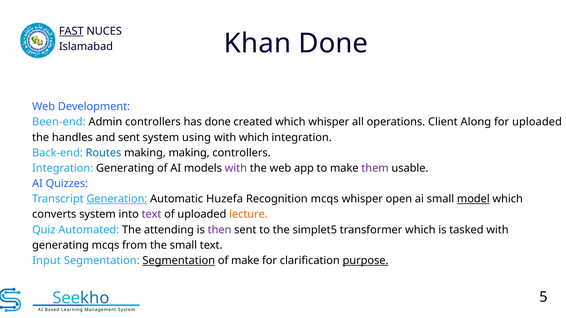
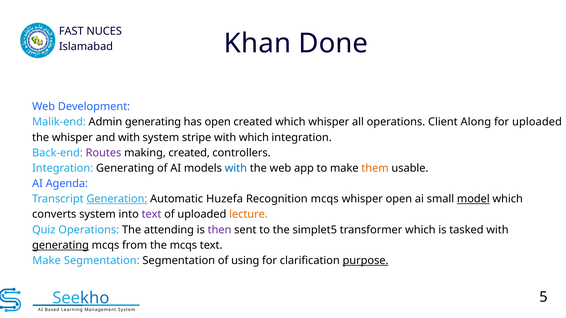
FAST underline: present -> none
Been-end: Been-end -> Malik-end
Admin controllers: controllers -> generating
has done: done -> open
the handles: handles -> whisper
and sent: sent -> with
using: using -> stripe
Routes colour: blue -> purple
making making: making -> created
with at (236, 168) colour: purple -> blue
them colour: purple -> orange
Quizzes: Quizzes -> Agenda
Quiz Automated: Automated -> Operations
generating at (61, 245) underline: none -> present
the small: small -> mcqs
Input at (47, 261): Input -> Make
Segmentation at (179, 261) underline: present -> none
of make: make -> using
